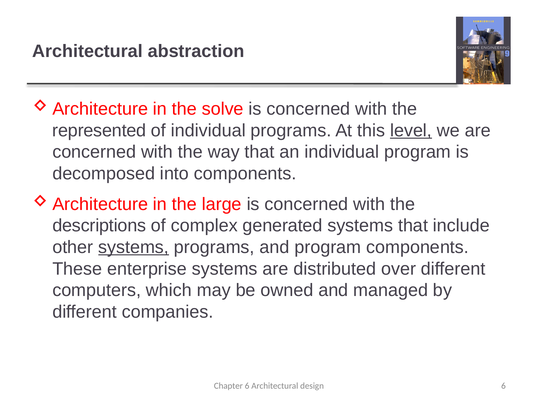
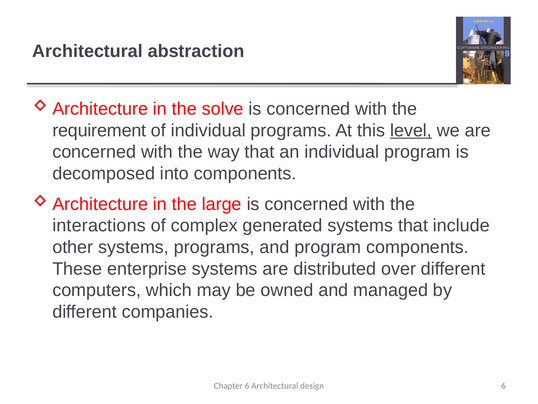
represented: represented -> requirement
descriptions: descriptions -> interactions
systems at (134, 247) underline: present -> none
